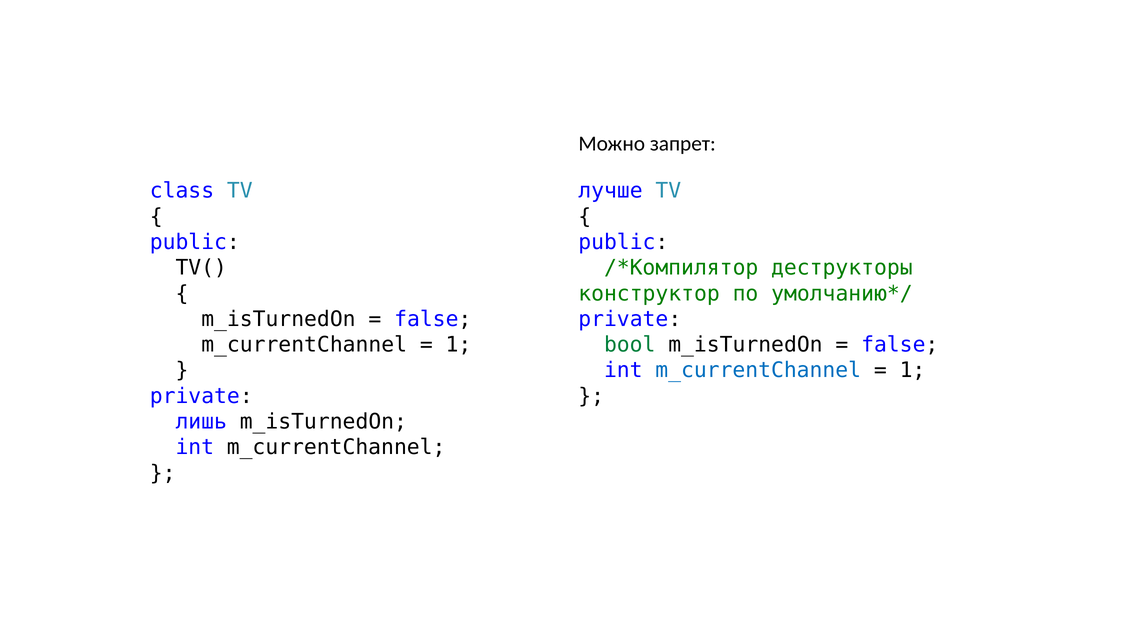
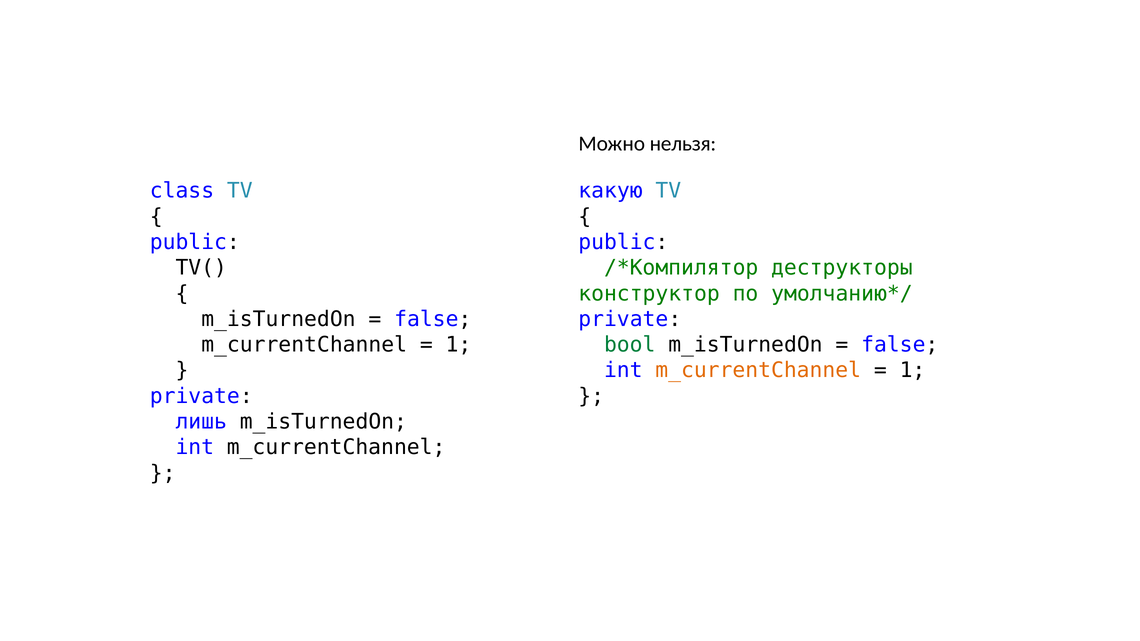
запрет: запрет -> нельзя
лучше: лучше -> какую
m_currentChannel at (758, 371) colour: blue -> orange
